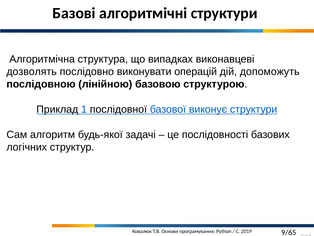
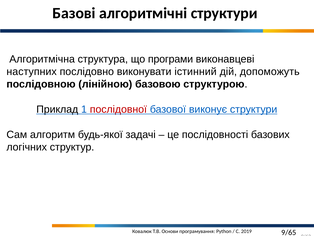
випадках: випадках -> програми
дозволять: дозволять -> наступних
операцій: операцій -> істинний
послідовної colour: black -> red
